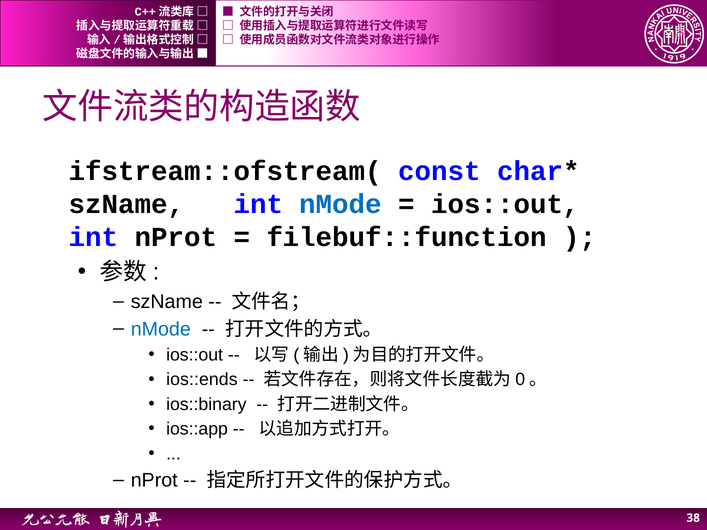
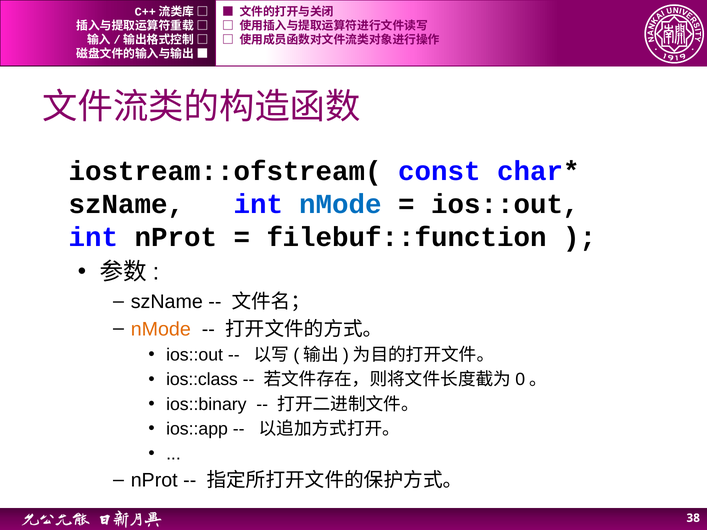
ifstream::ofstream(: ifstream::ofstream( -> iostream::ofstream(
nMode at (161, 329) colour: blue -> orange
ios::ends: ios::ends -> ios::class
